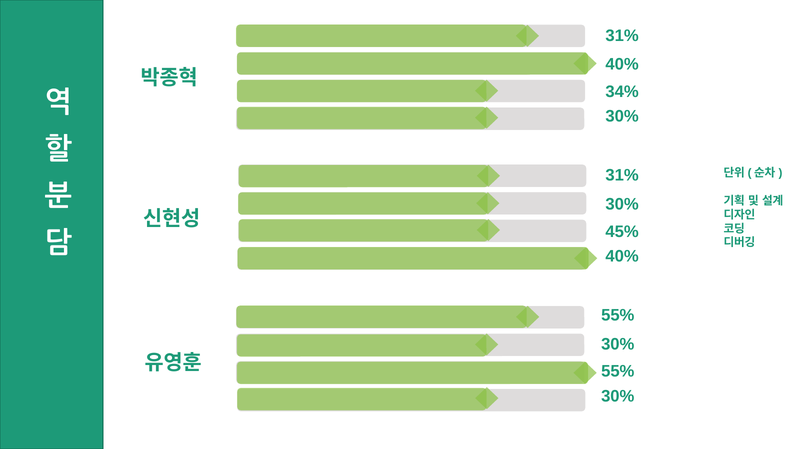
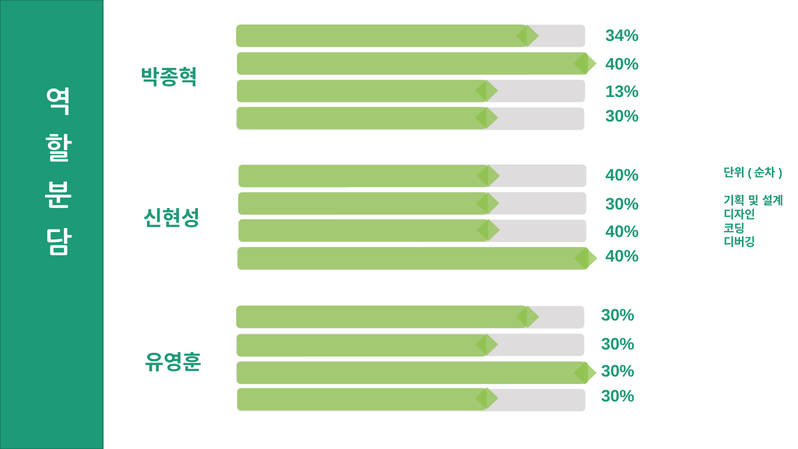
31% at (622, 36): 31% -> 34%
34%: 34% -> 13%
31% at (622, 175): 31% -> 40%
45% at (622, 232): 45% -> 40%
55% at (618, 315): 55% -> 30%
55% at (618, 371): 55% -> 30%
